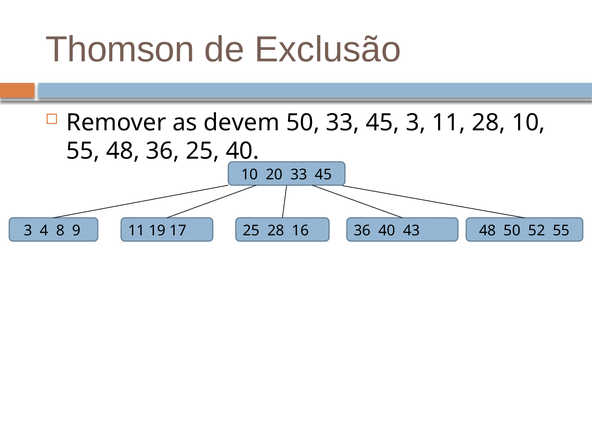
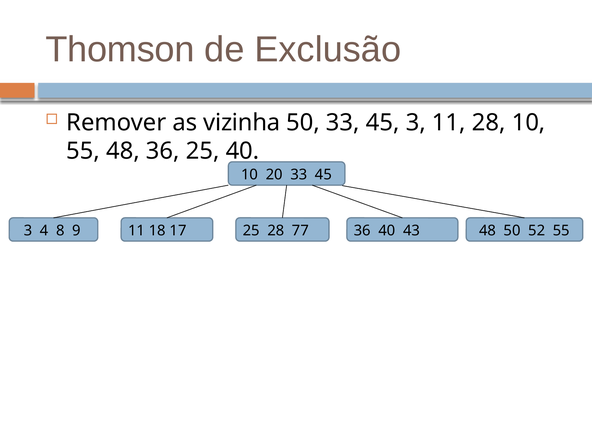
devem: devem -> vizinha
19: 19 -> 18
16: 16 -> 77
